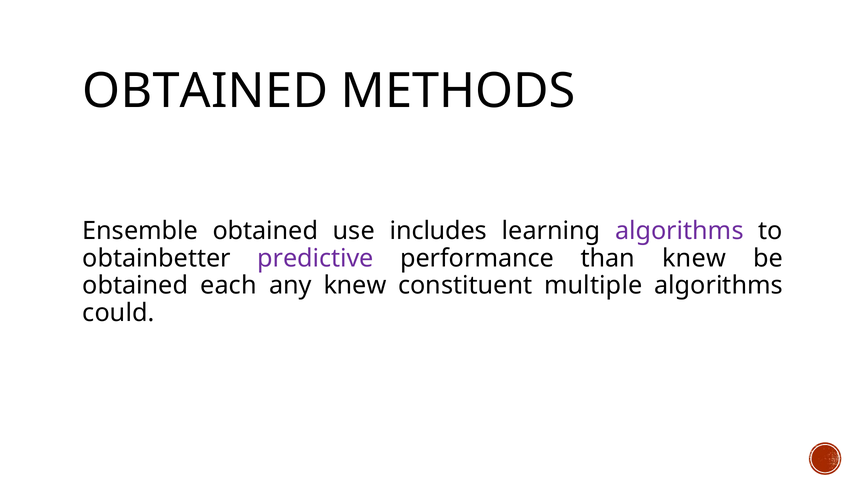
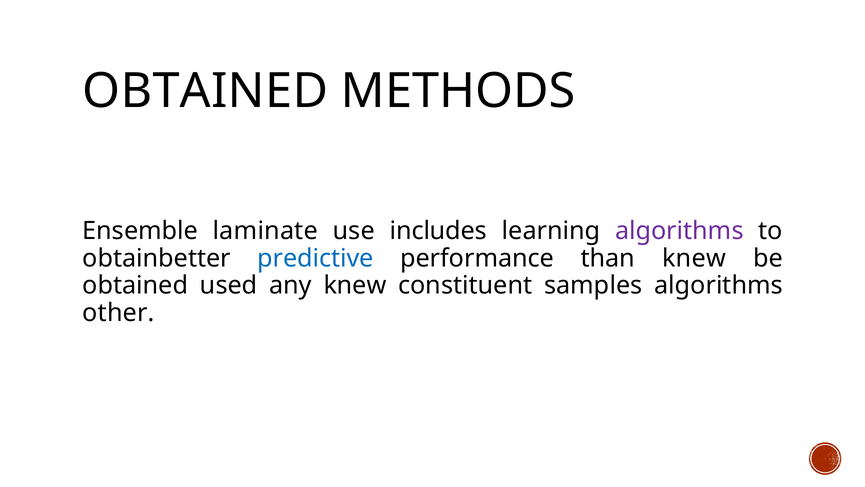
Ensemble obtained: obtained -> laminate
predictive colour: purple -> blue
each: each -> used
multiple: multiple -> samples
could: could -> other
